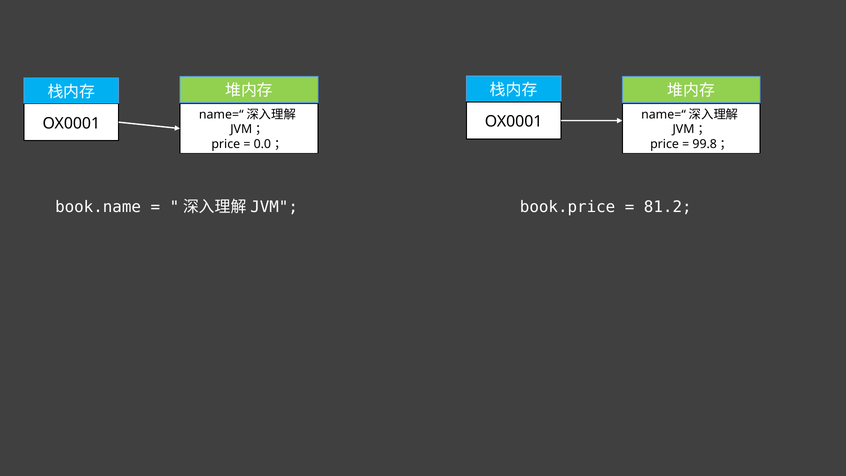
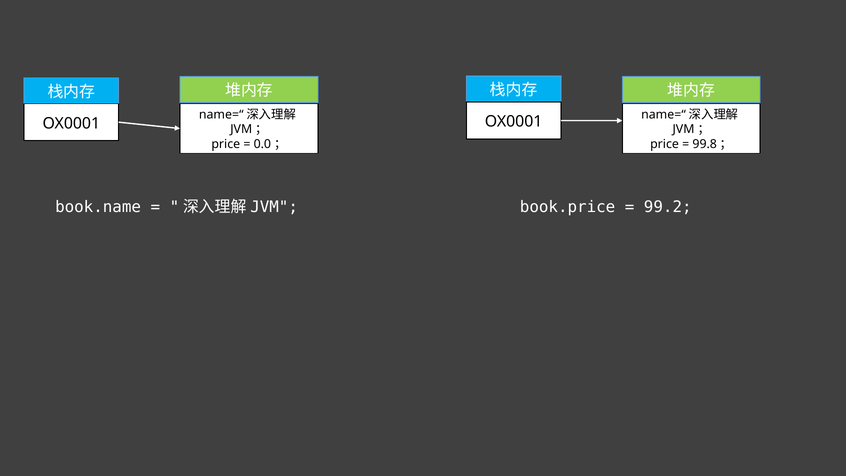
81.2: 81.2 -> 99.2
